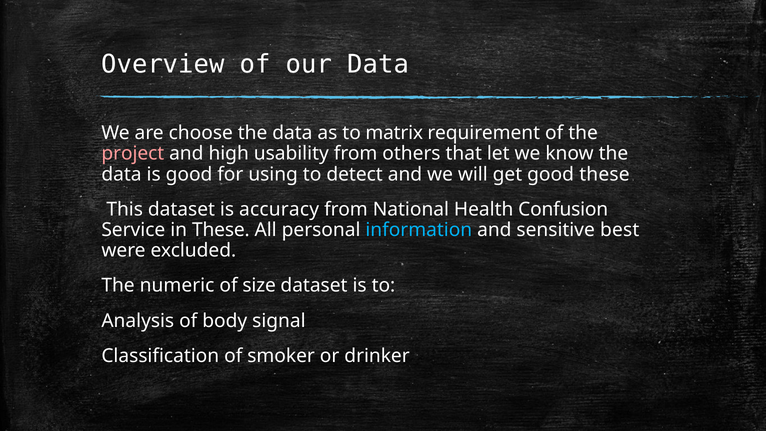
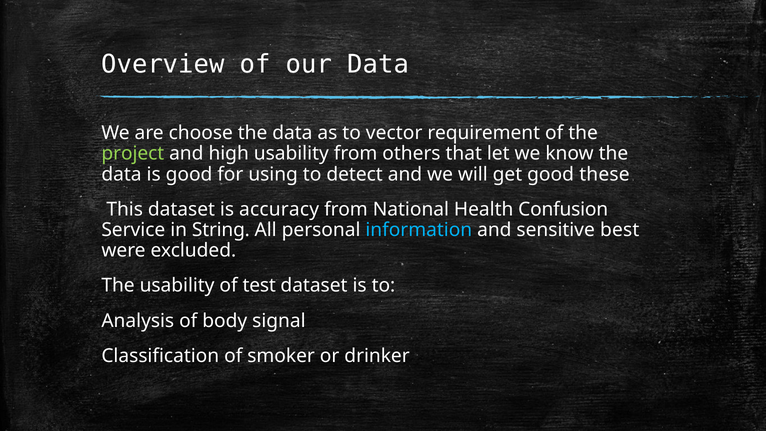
matrix: matrix -> vector
project colour: pink -> light green
in These: These -> String
The numeric: numeric -> usability
size: size -> test
